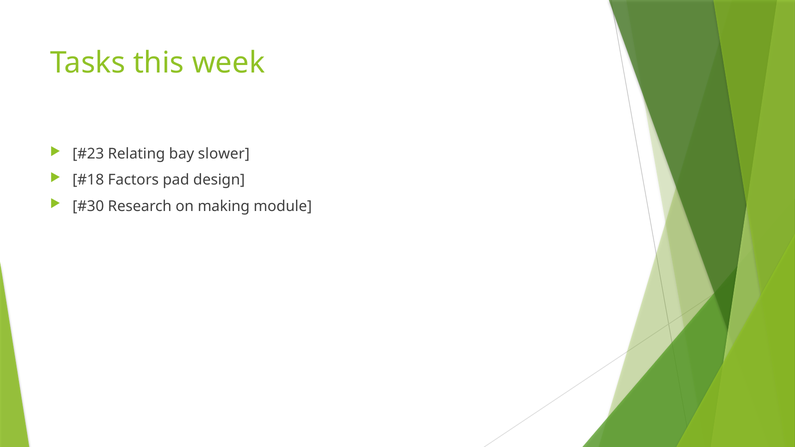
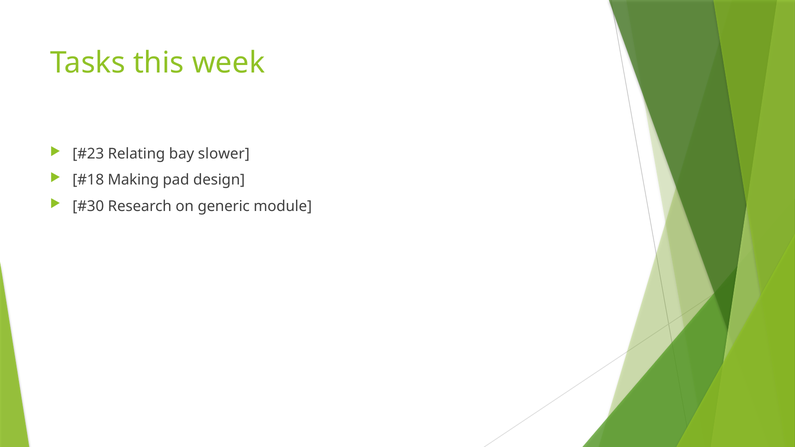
Factors: Factors -> Making
making: making -> generic
